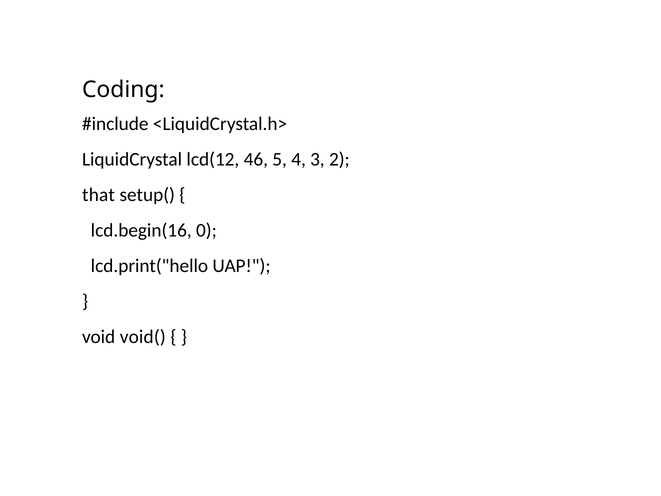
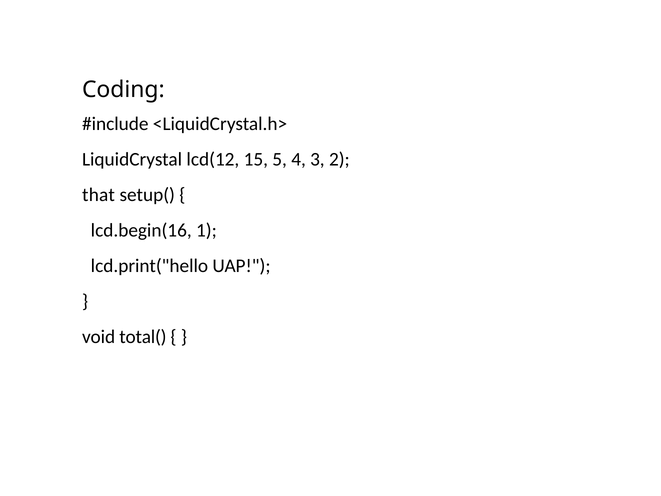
46: 46 -> 15
0: 0 -> 1
void(: void( -> total(
